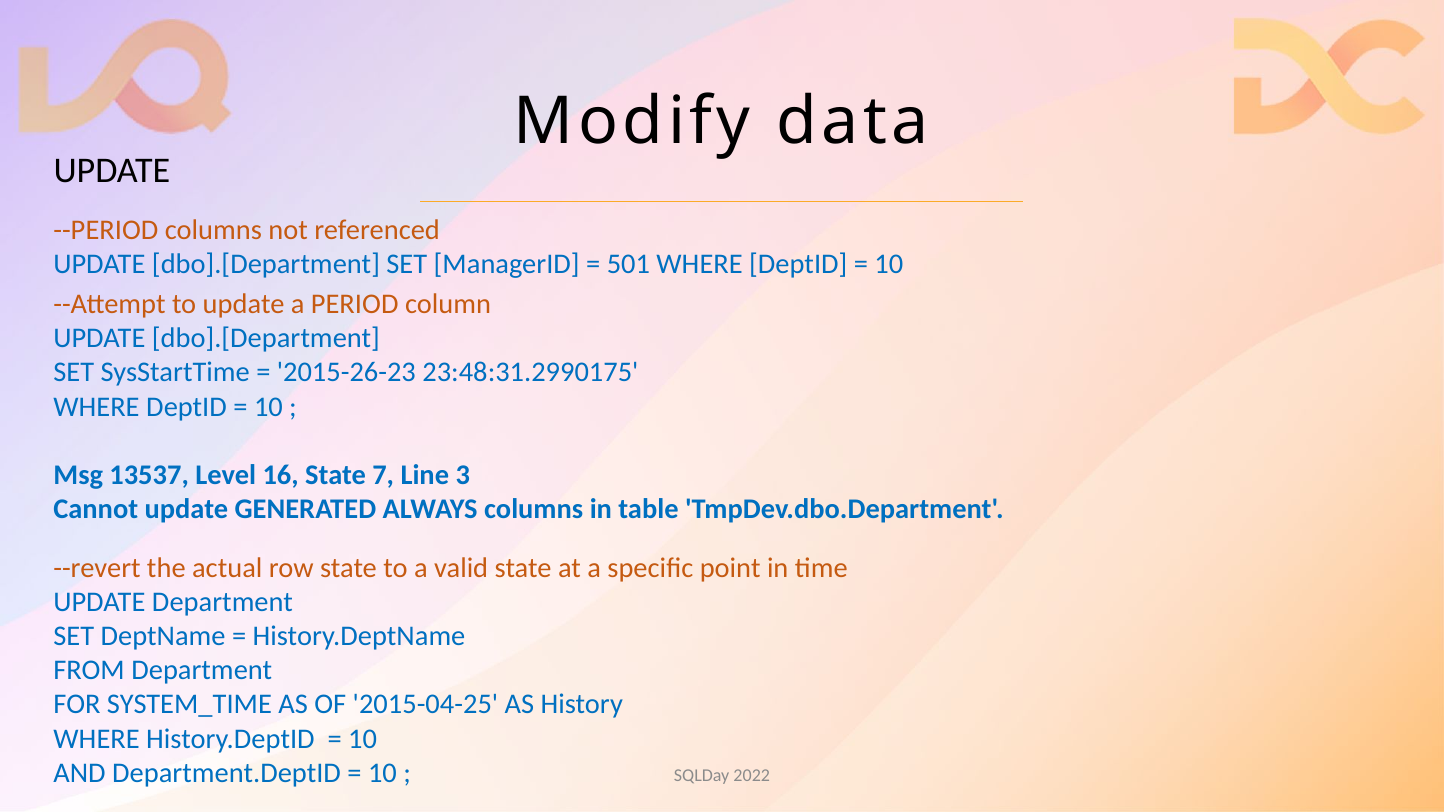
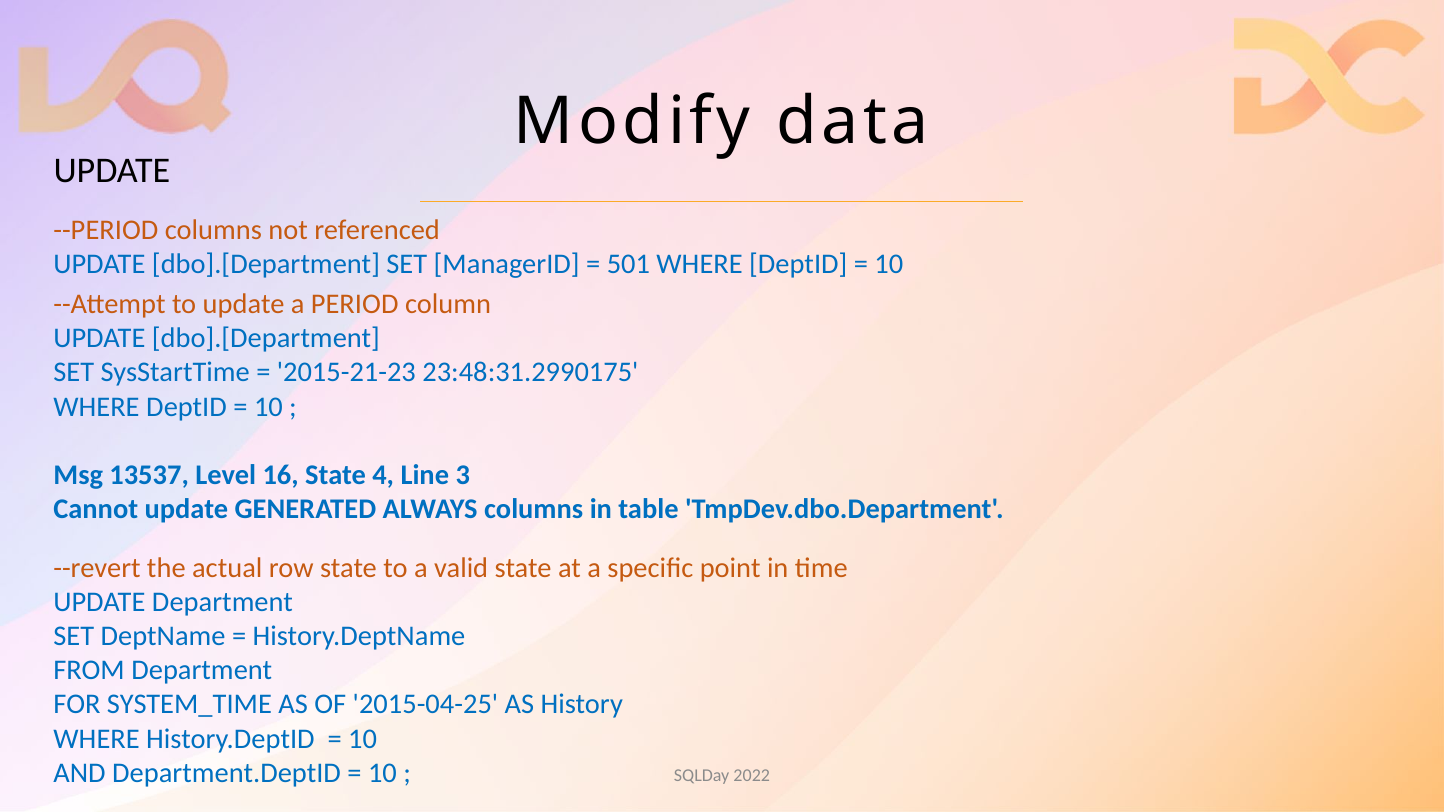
2015-26-23: 2015-26-23 -> 2015-21-23
7: 7 -> 4
